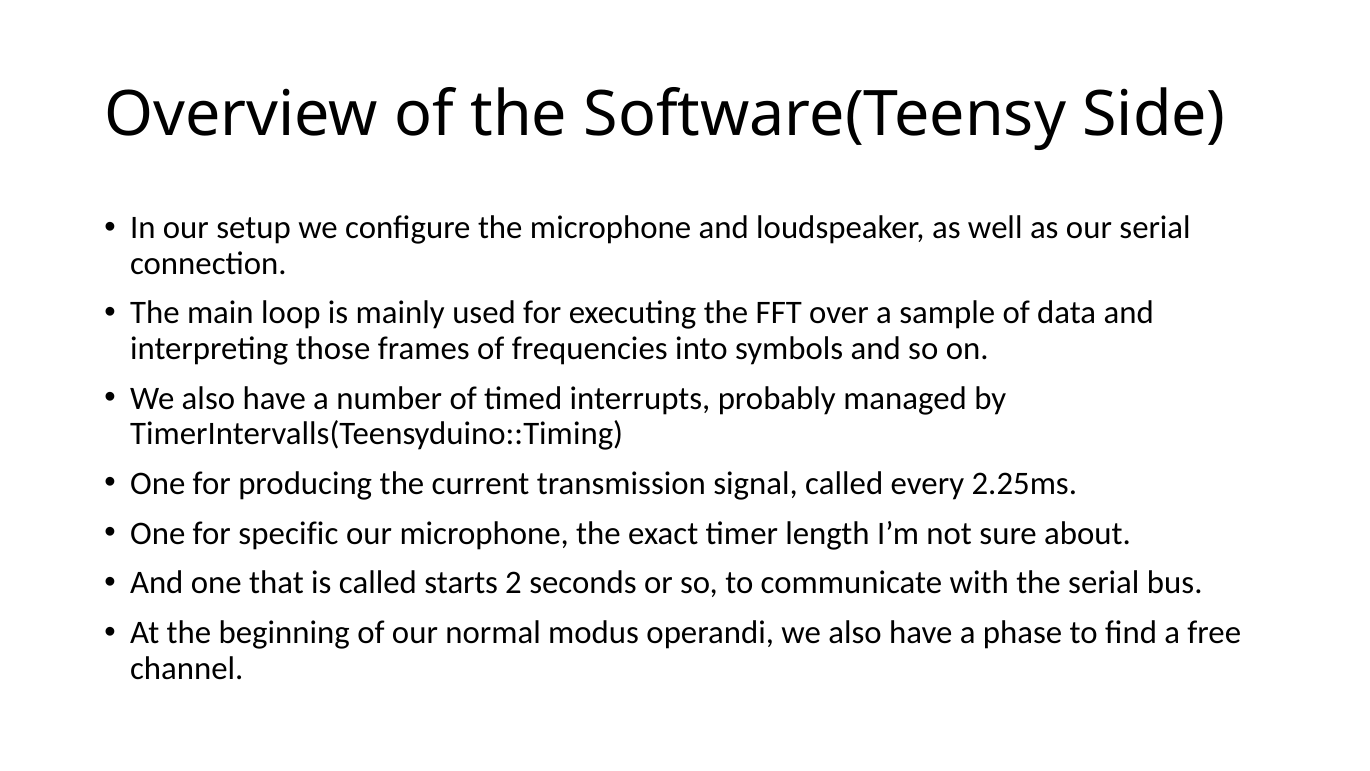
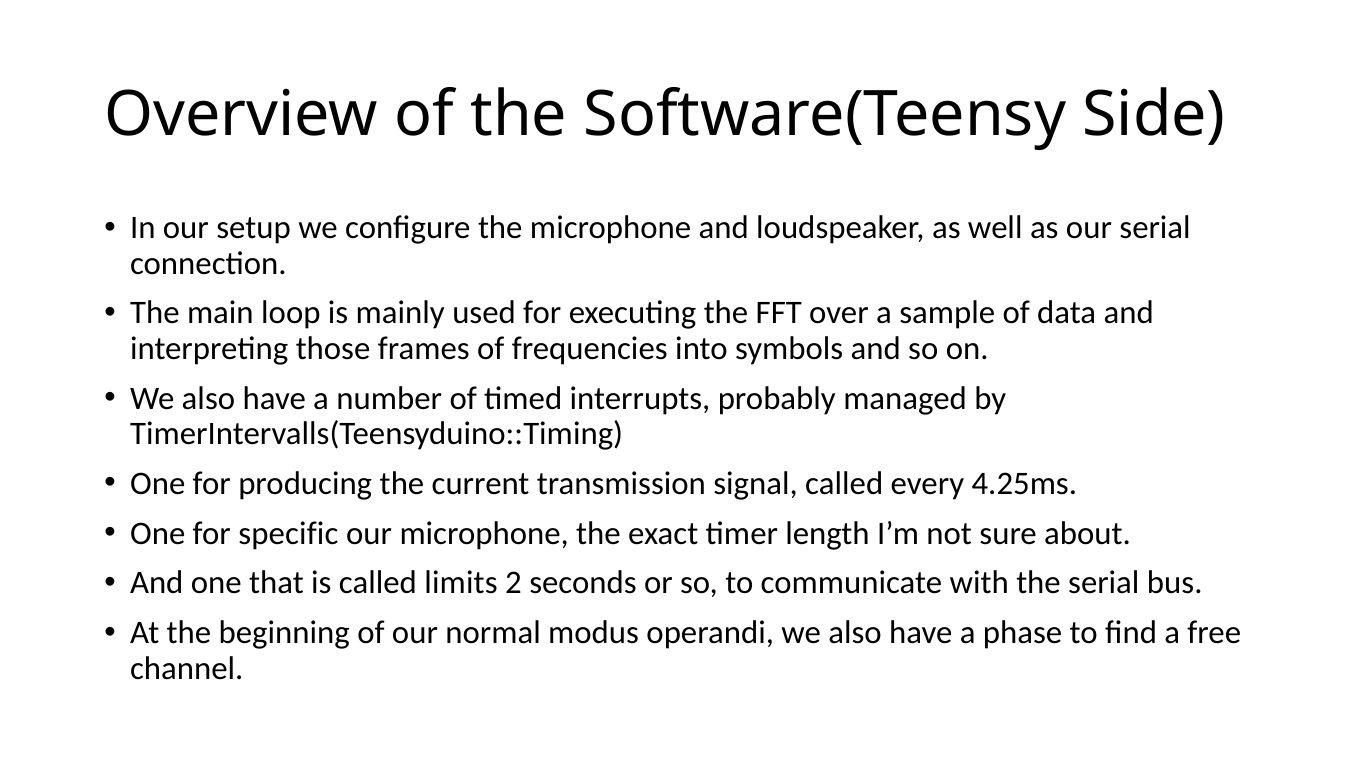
2.25ms: 2.25ms -> 4.25ms
starts: starts -> limits
